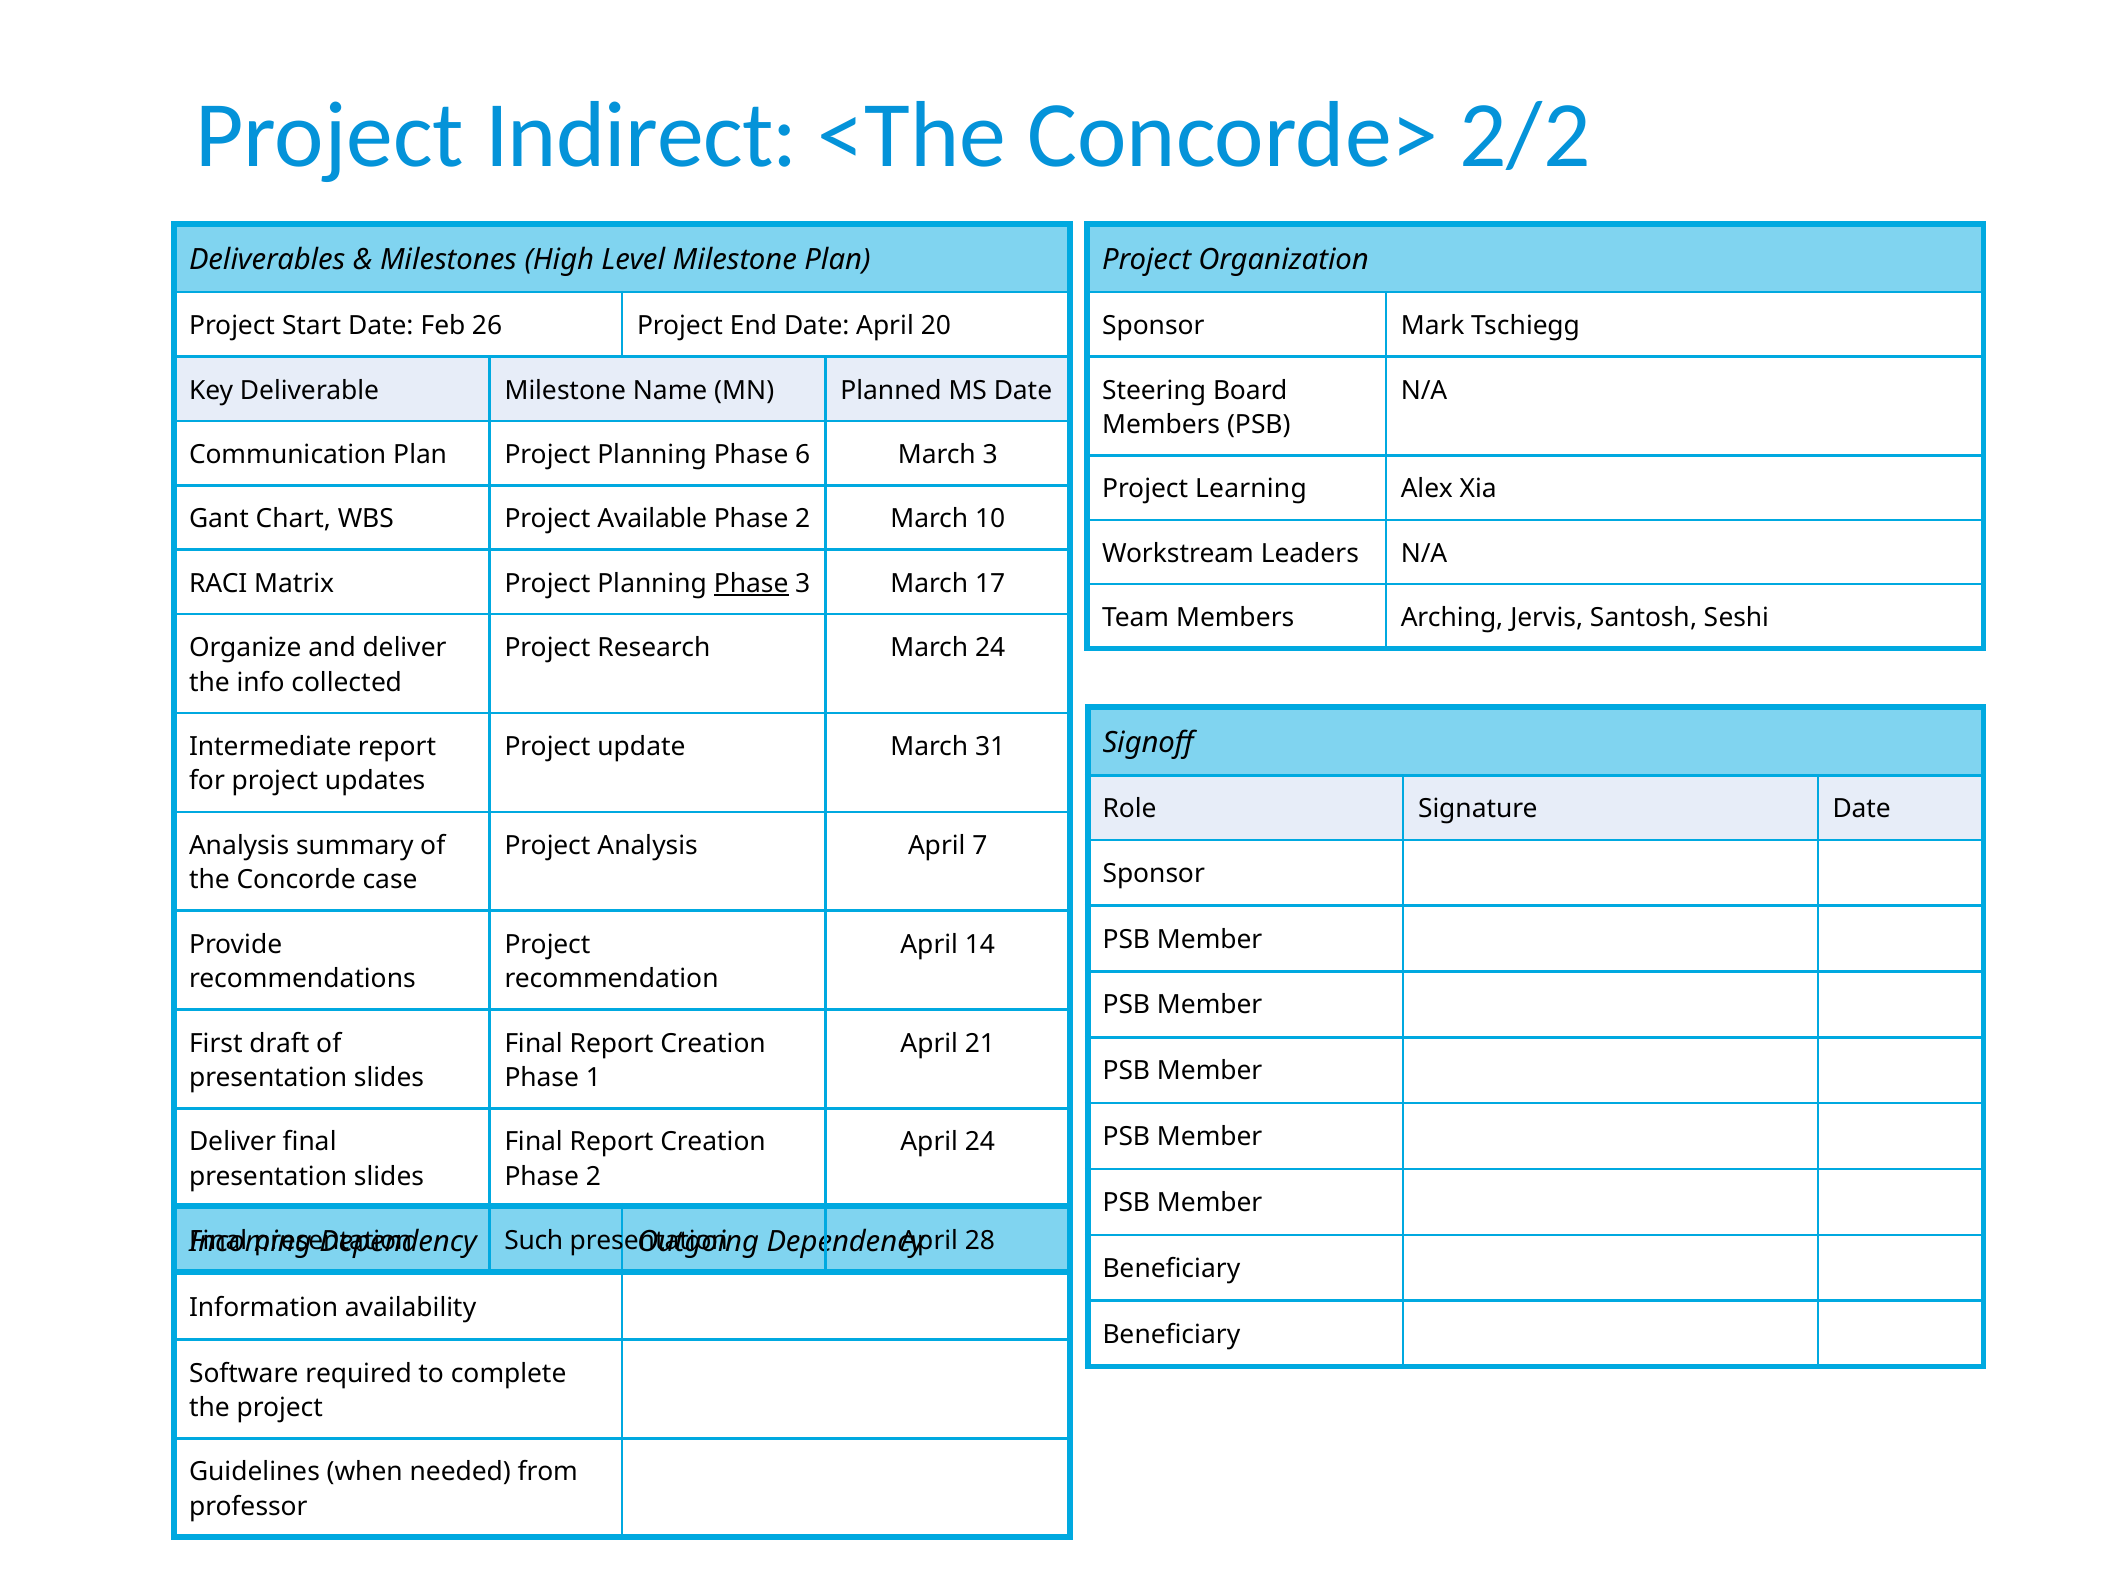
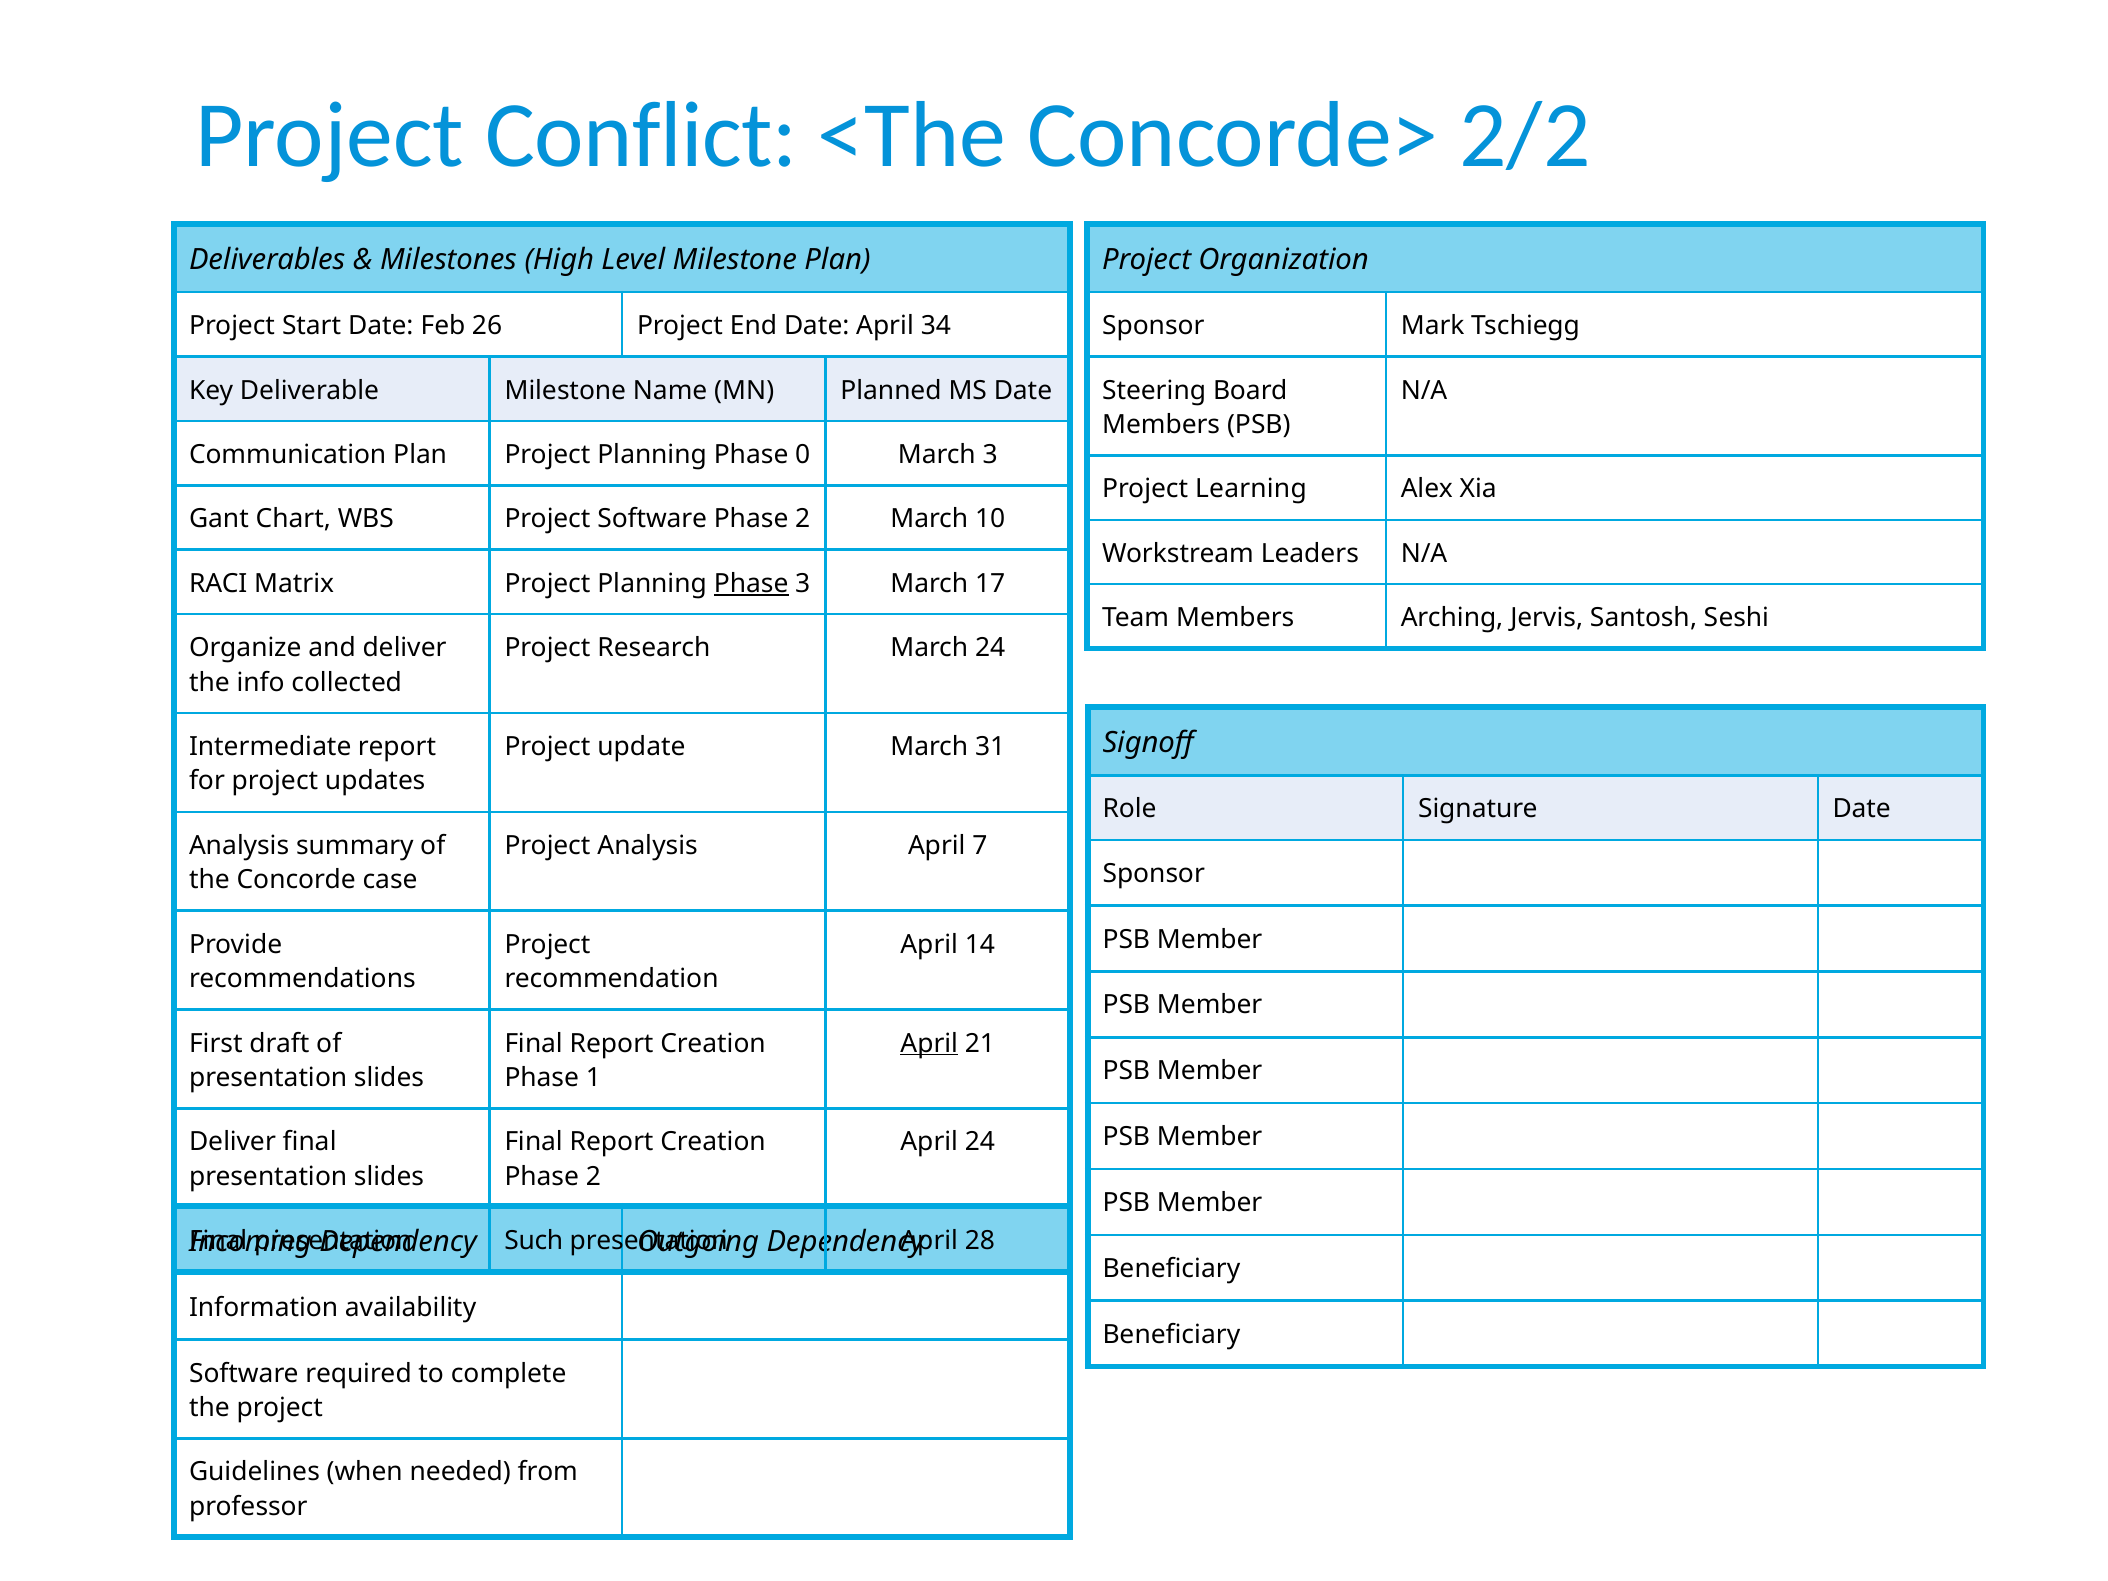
Indirect: Indirect -> Conflict
20: 20 -> 34
6: 6 -> 0
Project Available: Available -> Software
April at (929, 1043) underline: none -> present
